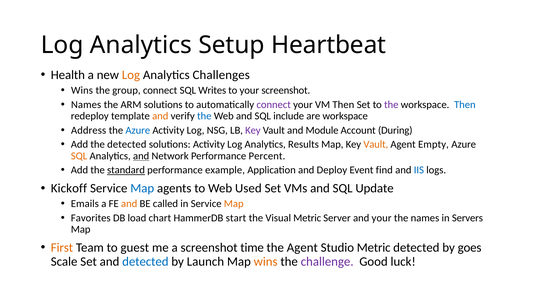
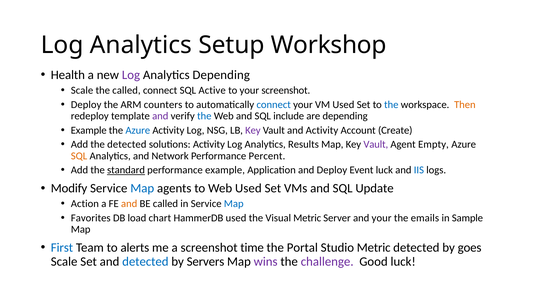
Heartbeat: Heartbeat -> Workshop
Log at (131, 75) colour: orange -> purple
Analytics Challenges: Challenges -> Depending
Wins at (82, 90): Wins -> Scale
the group: group -> called
Writes: Writes -> Active
Names at (86, 105): Names -> Deploy
ARM solutions: solutions -> counters
connect at (274, 105) colour: purple -> blue
VM Then: Then -> Used
the at (391, 105) colour: purple -> blue
Then at (465, 105) colour: blue -> orange
and at (160, 116) colour: orange -> purple
are workspace: workspace -> depending
Address at (89, 130): Address -> Example
and Module: Module -> Activity
During: During -> Create
Vault at (376, 144) colour: orange -> purple
and at (141, 156) underline: present -> none
Event find: find -> luck
Kickoff: Kickoff -> Modify
Emails: Emails -> Action
Map at (234, 204) colour: orange -> blue
HammerDB start: start -> used
the names: names -> emails
Servers: Servers -> Sample
First colour: orange -> blue
guest: guest -> alerts
the Agent: Agent -> Portal
Launch: Launch -> Servers
wins at (266, 261) colour: orange -> purple
